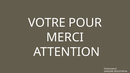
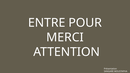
VOTRE: VOTRE -> ENTRE
